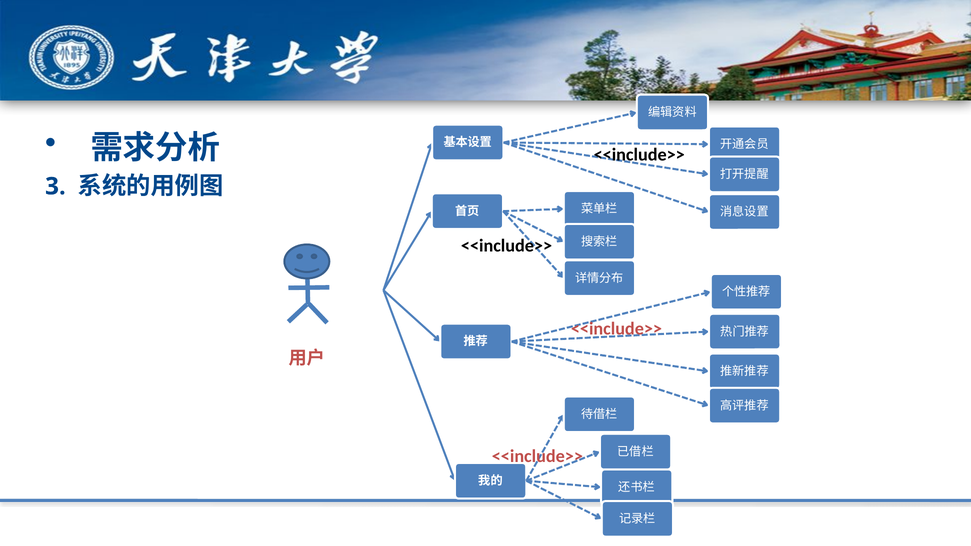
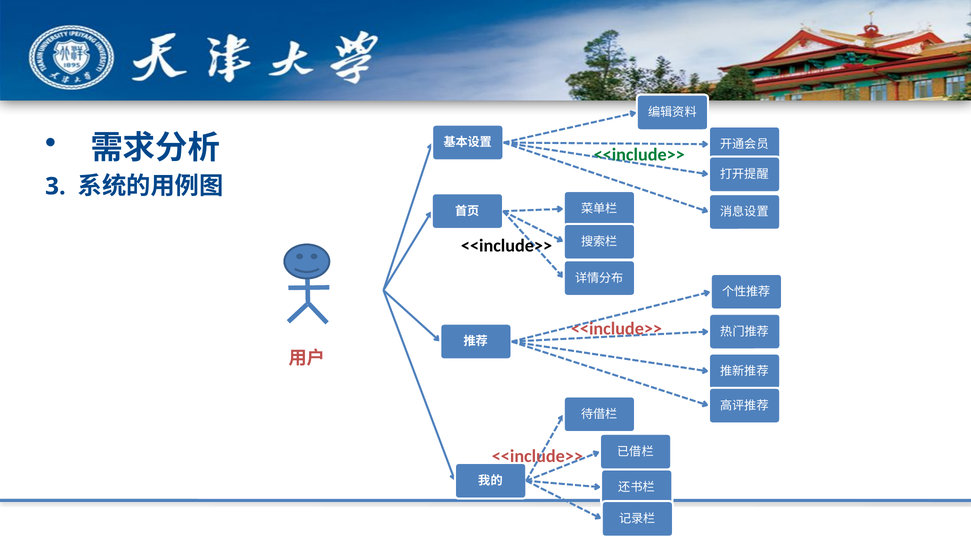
<<include>> at (639, 155) colour: black -> green
